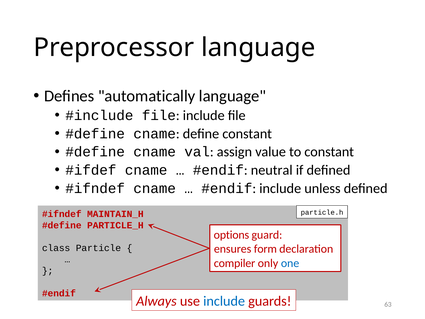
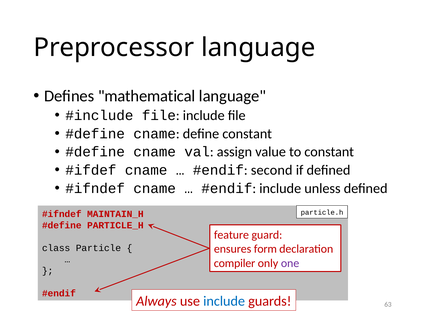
automatically: automatically -> mathematical
neutral: neutral -> second
options: options -> feature
one colour: blue -> purple
